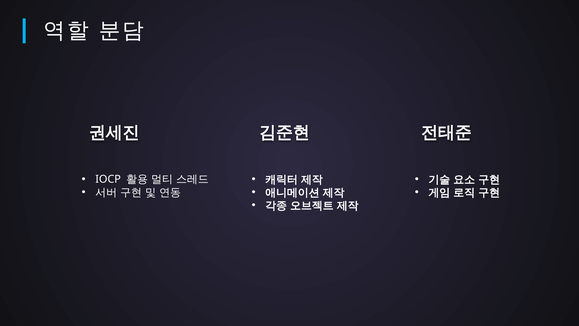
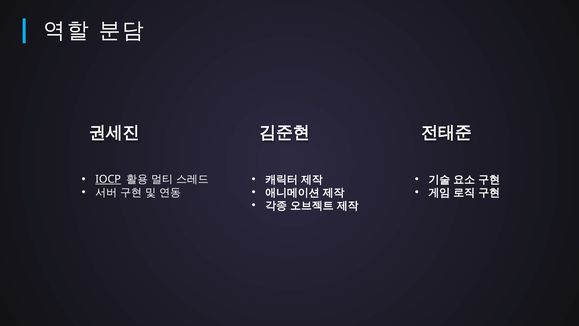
IOCP underline: none -> present
